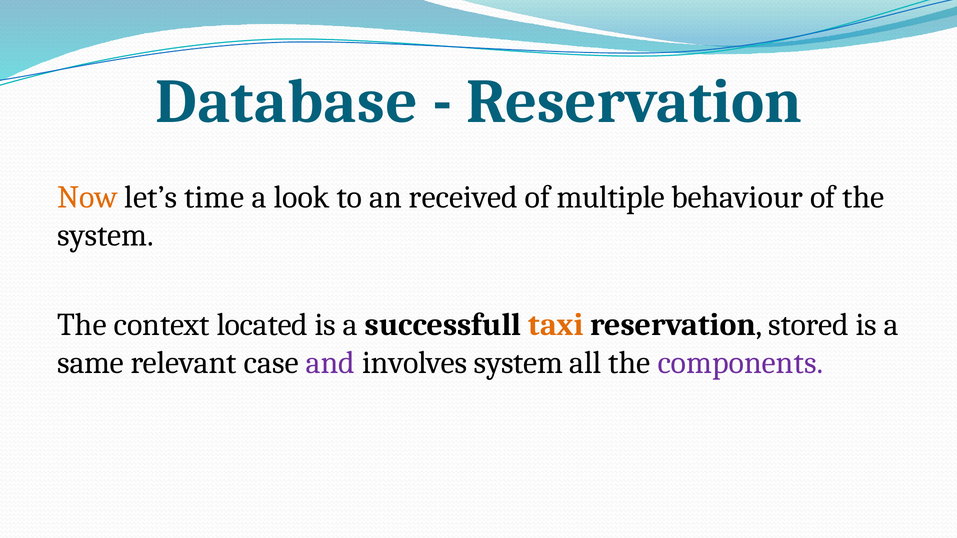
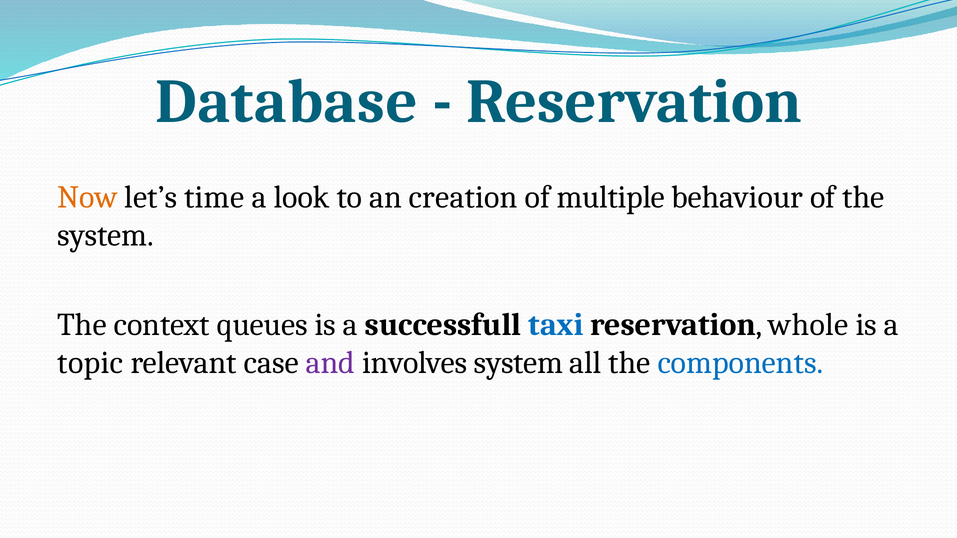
received: received -> creation
located: located -> queues
taxi colour: orange -> blue
stored: stored -> whole
same: same -> topic
components colour: purple -> blue
